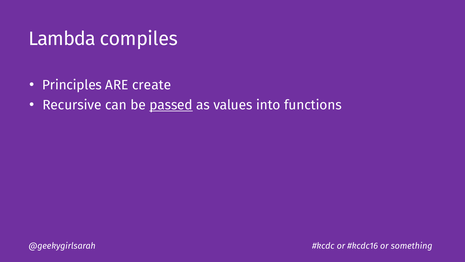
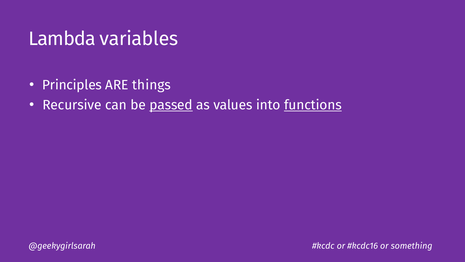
compiles: compiles -> variables
create: create -> things
functions underline: none -> present
